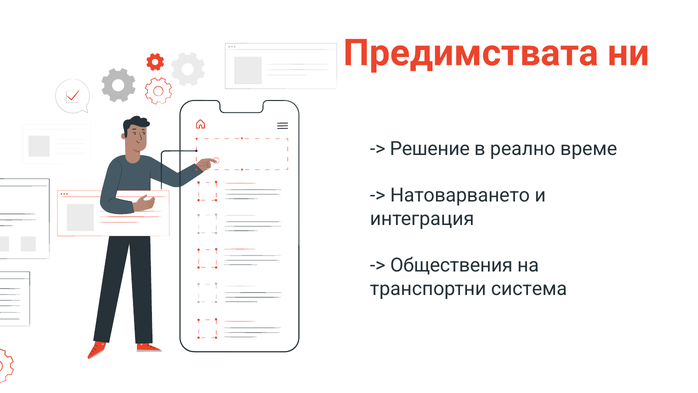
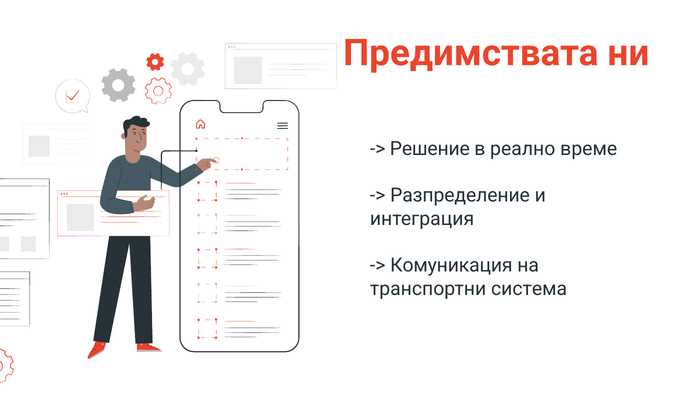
Натоварването: Натоварването -> Разпределение
Обществения: Обществения -> Комуникация
